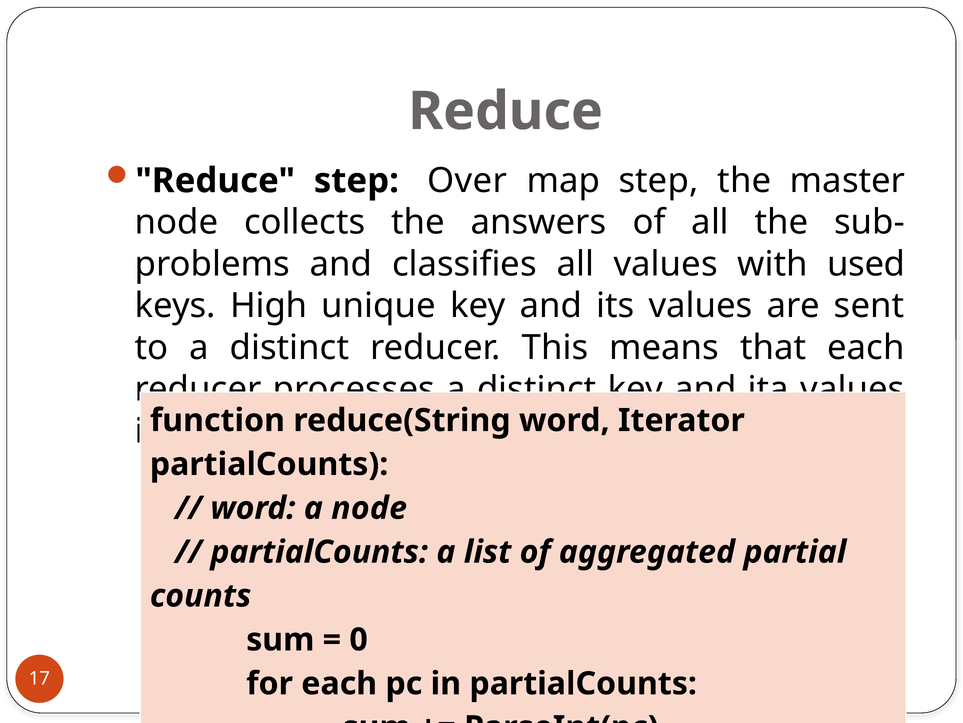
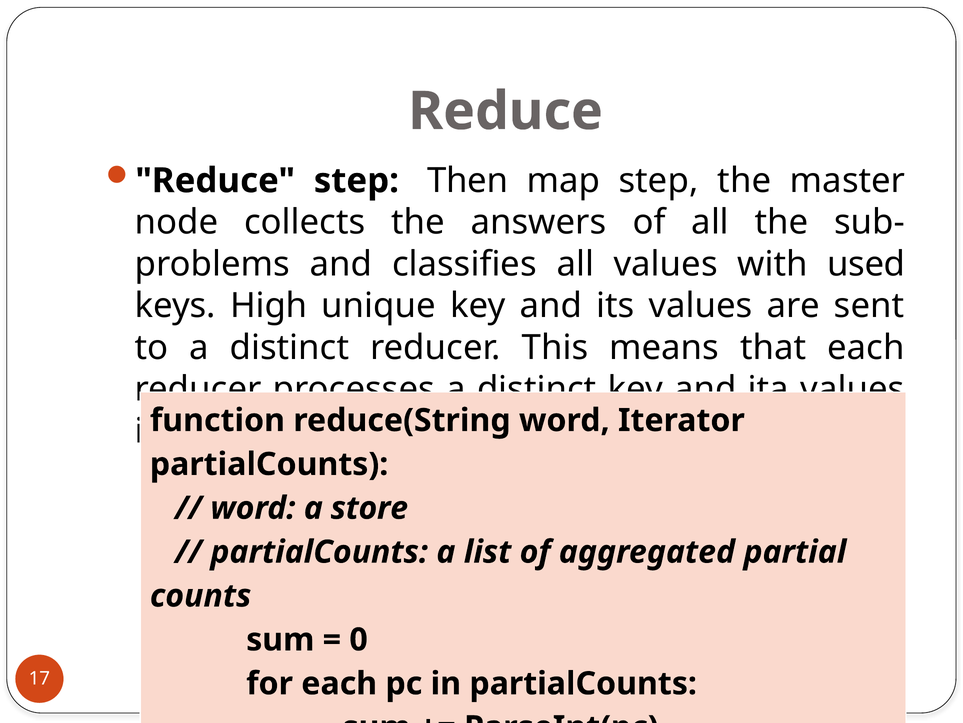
Over: Over -> Then
a node: node -> store
